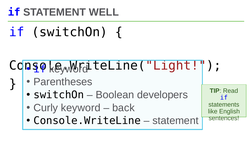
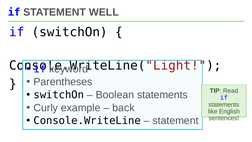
Boolean developers: developers -> statements
Curly keyword: keyword -> example
